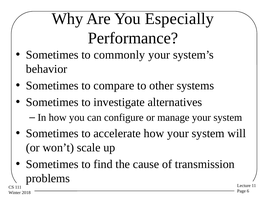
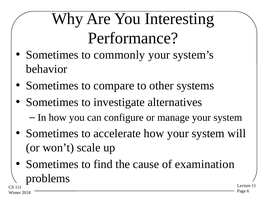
Especially: Especially -> Interesting
transmission: transmission -> examination
